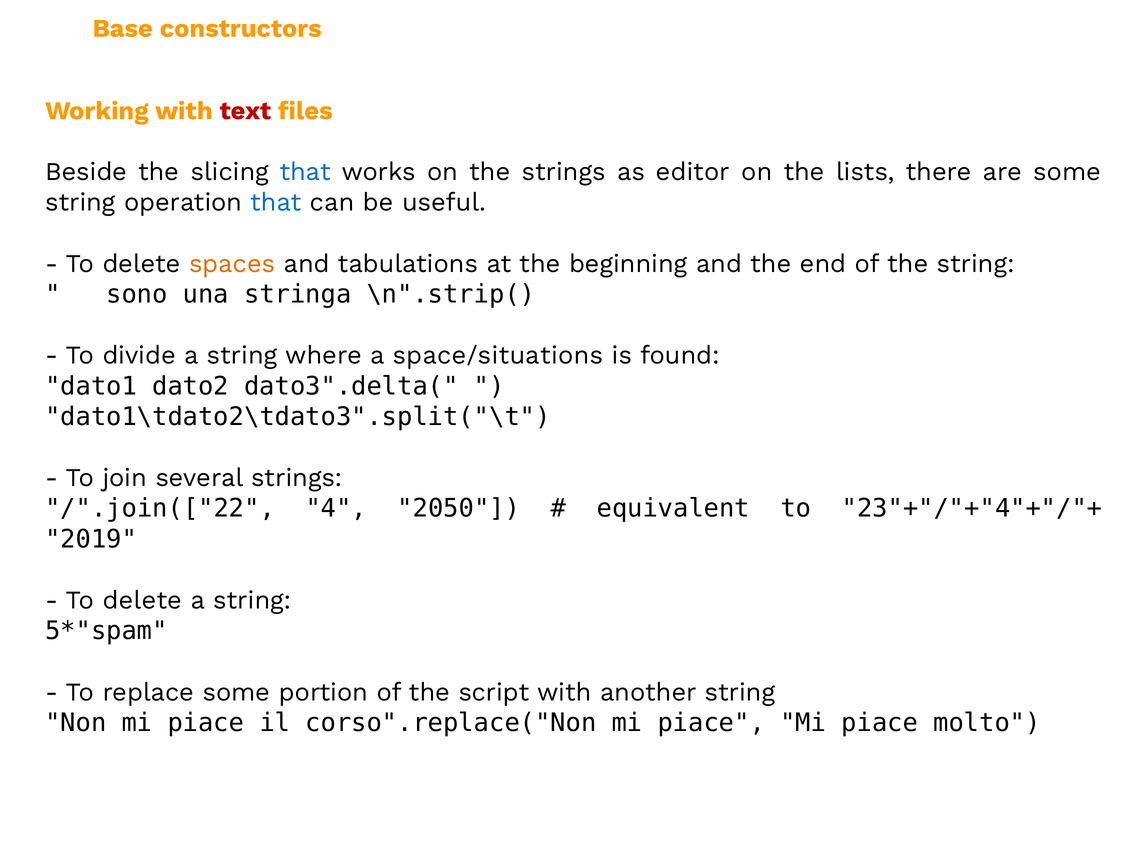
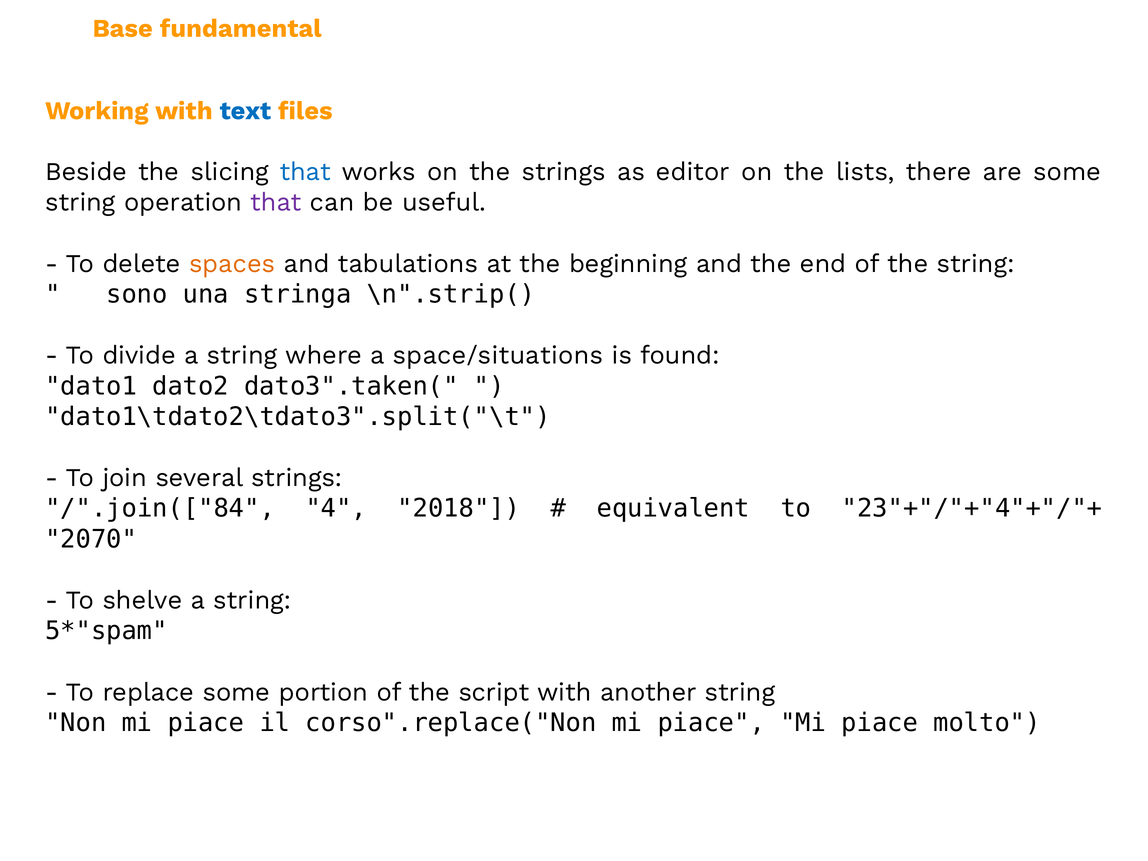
constructors: constructors -> fundamental
text colour: red -> blue
that at (276, 203) colour: blue -> purple
dato3".delta(: dato3".delta( -> dato3".taken(
/".join(["22: /".join(["22 -> /".join(["84
2050: 2050 -> 2018
2019: 2019 -> 2070
delete at (142, 600): delete -> shelve
